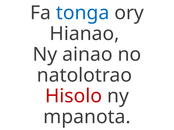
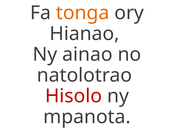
tonga colour: blue -> orange
